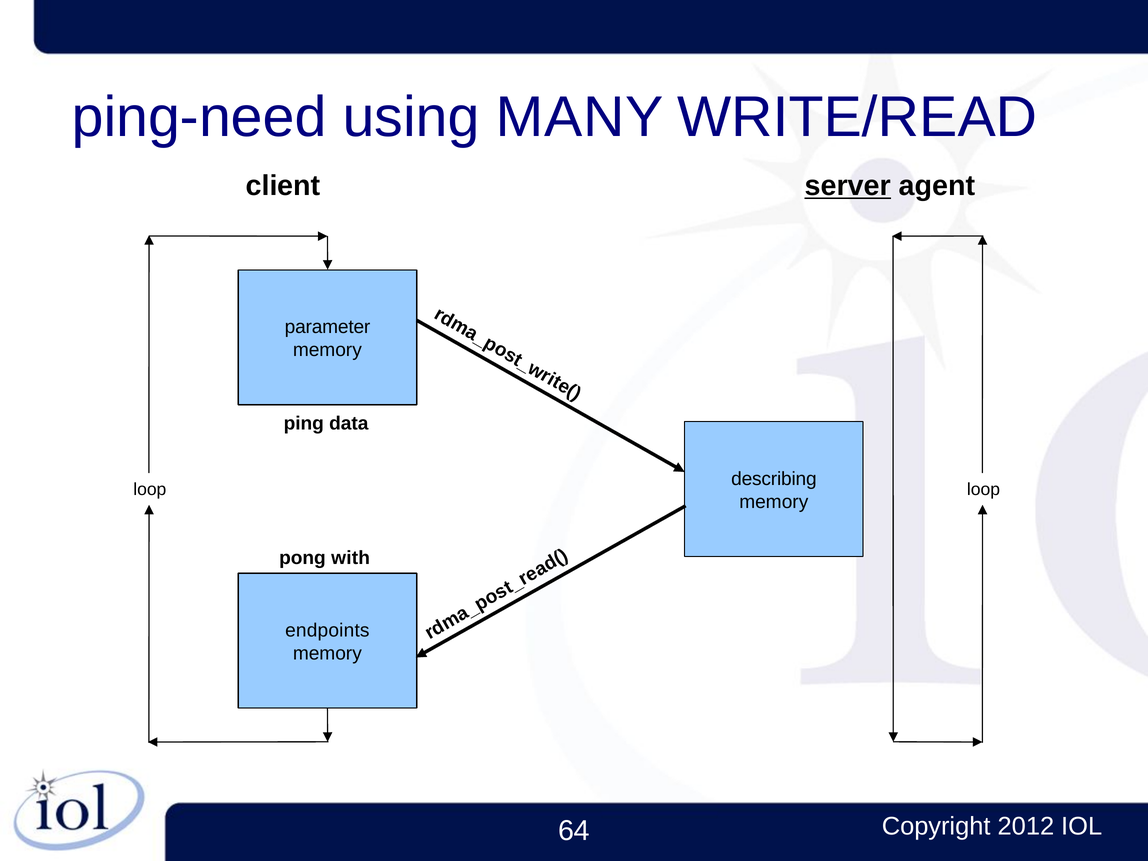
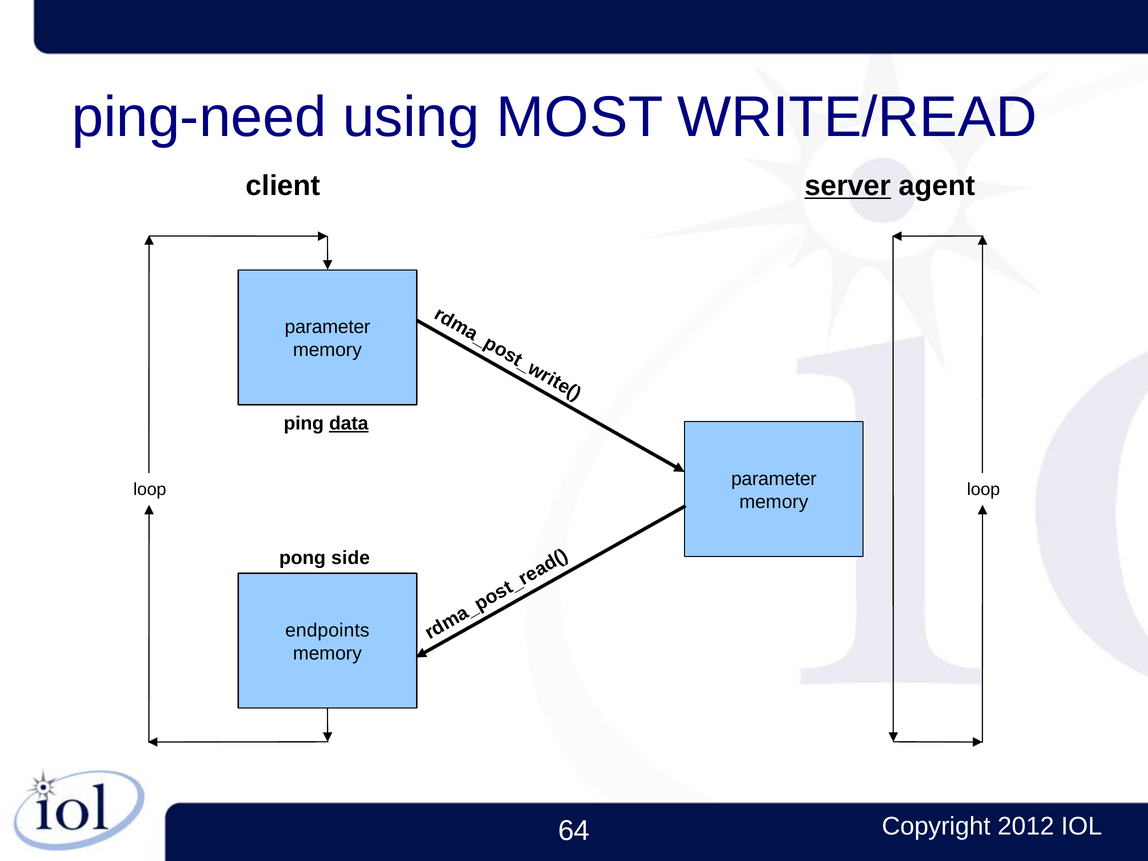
MANY: MANY -> MOST
data underline: none -> present
describing at (774, 479): describing -> parameter
with: with -> side
